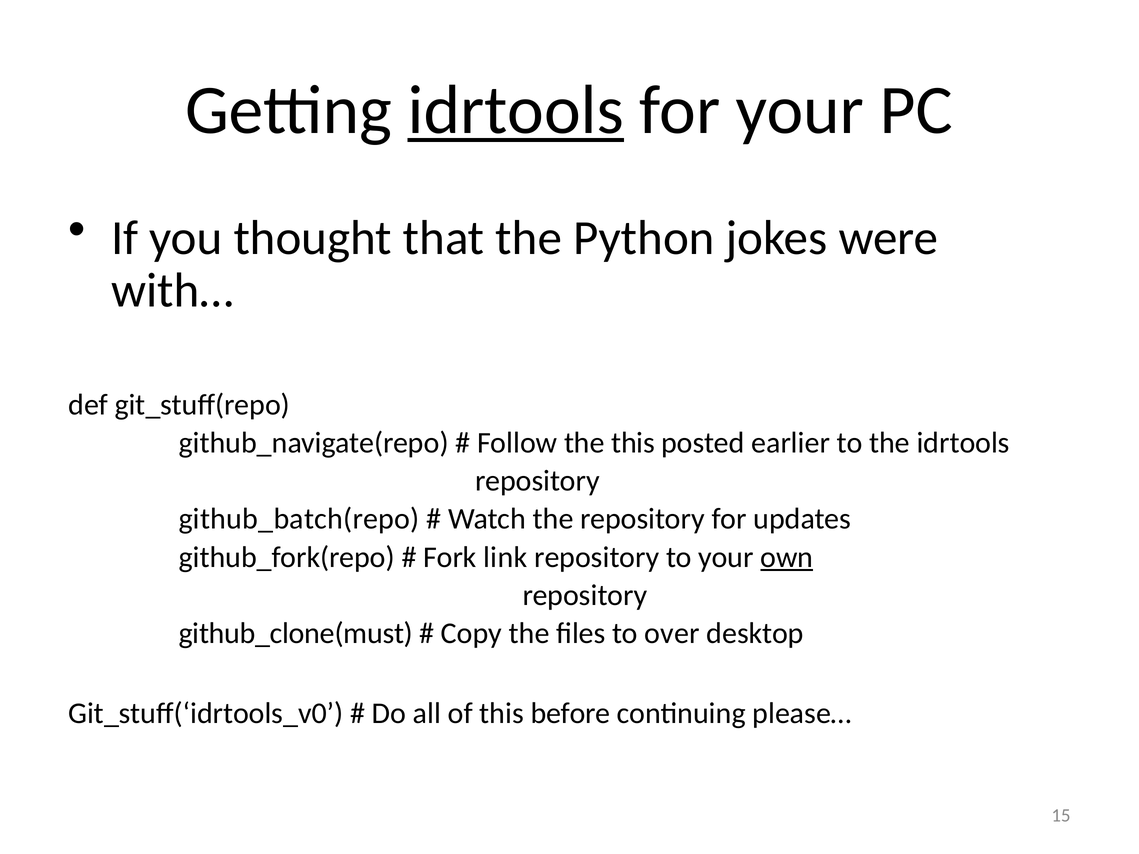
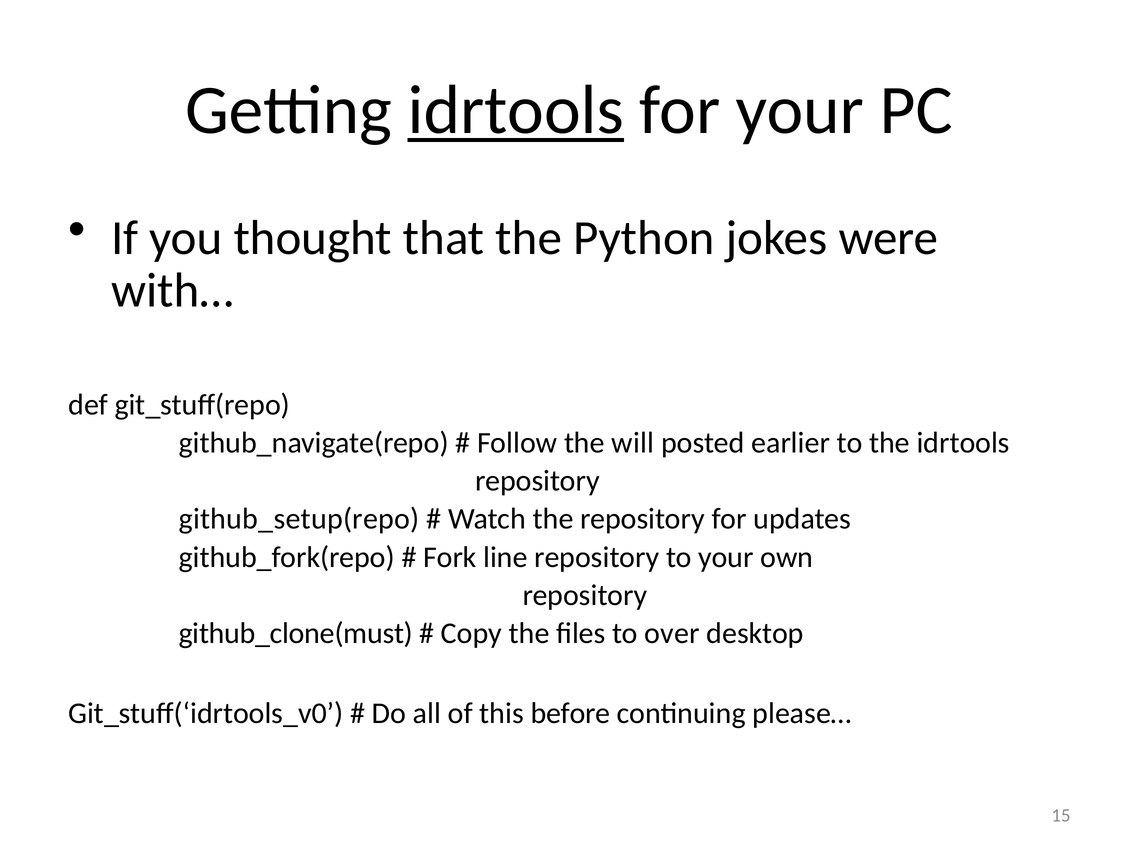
the this: this -> will
github_batch(repo: github_batch(repo -> github_setup(repo
link: link -> line
own underline: present -> none
